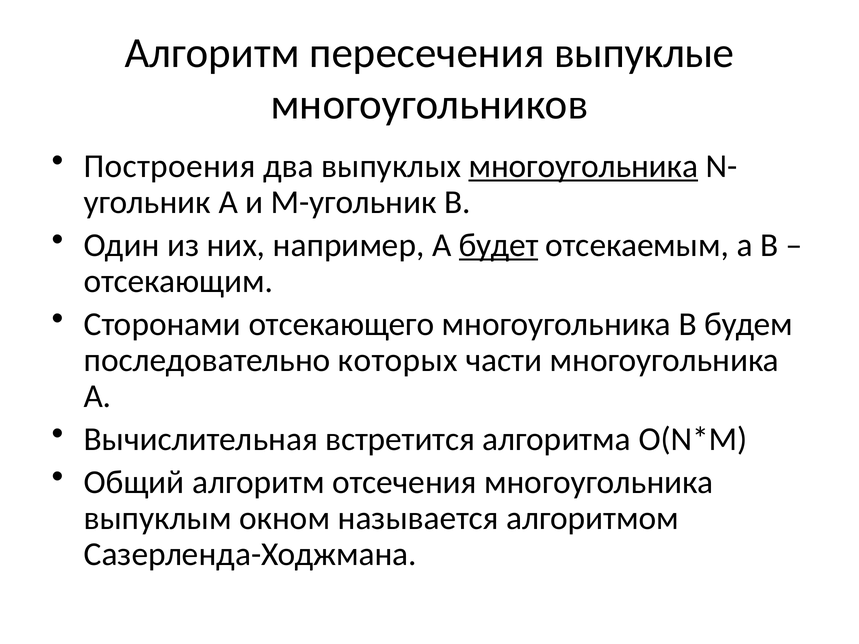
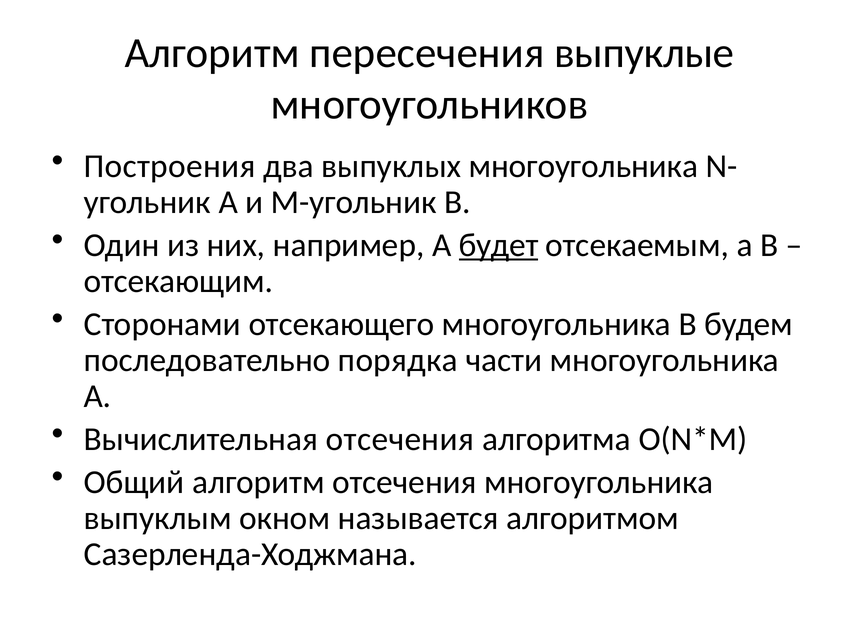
многоугольника at (583, 166) underline: present -> none
которых: которых -> порядка
Вычислительная встретится: встретится -> отсечения
